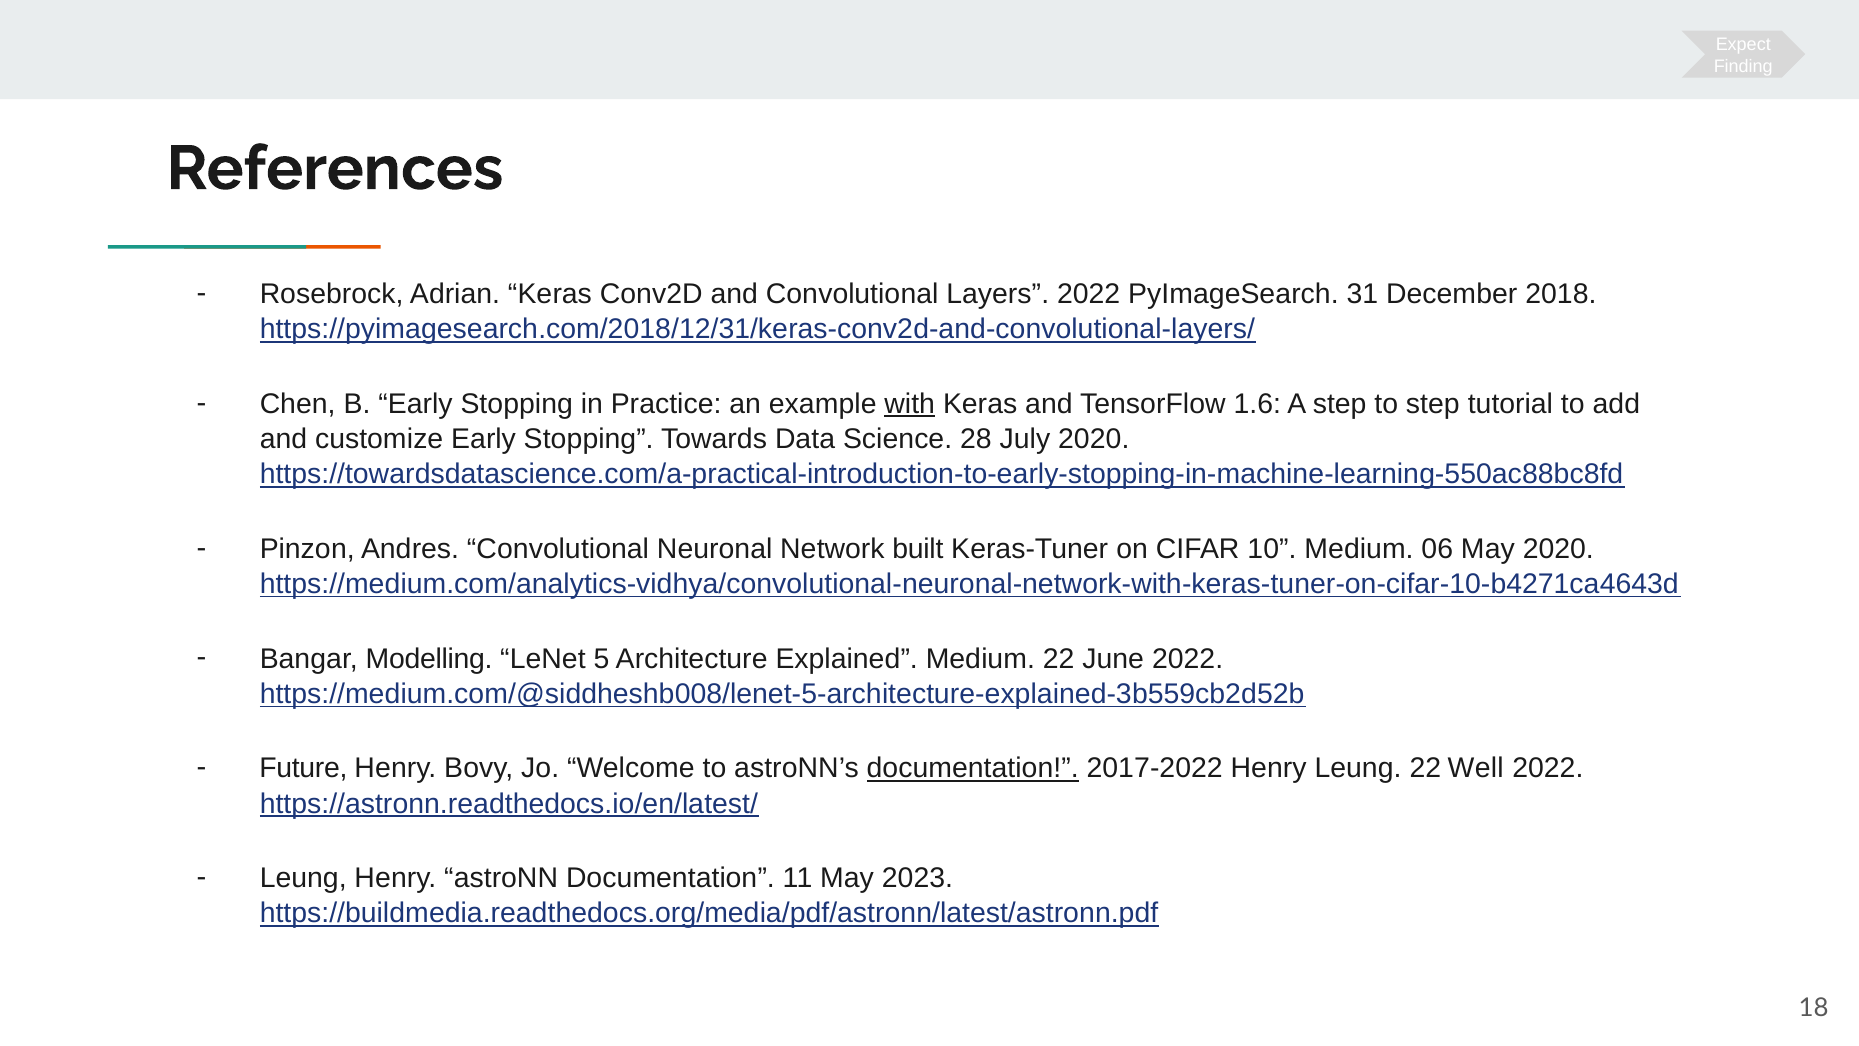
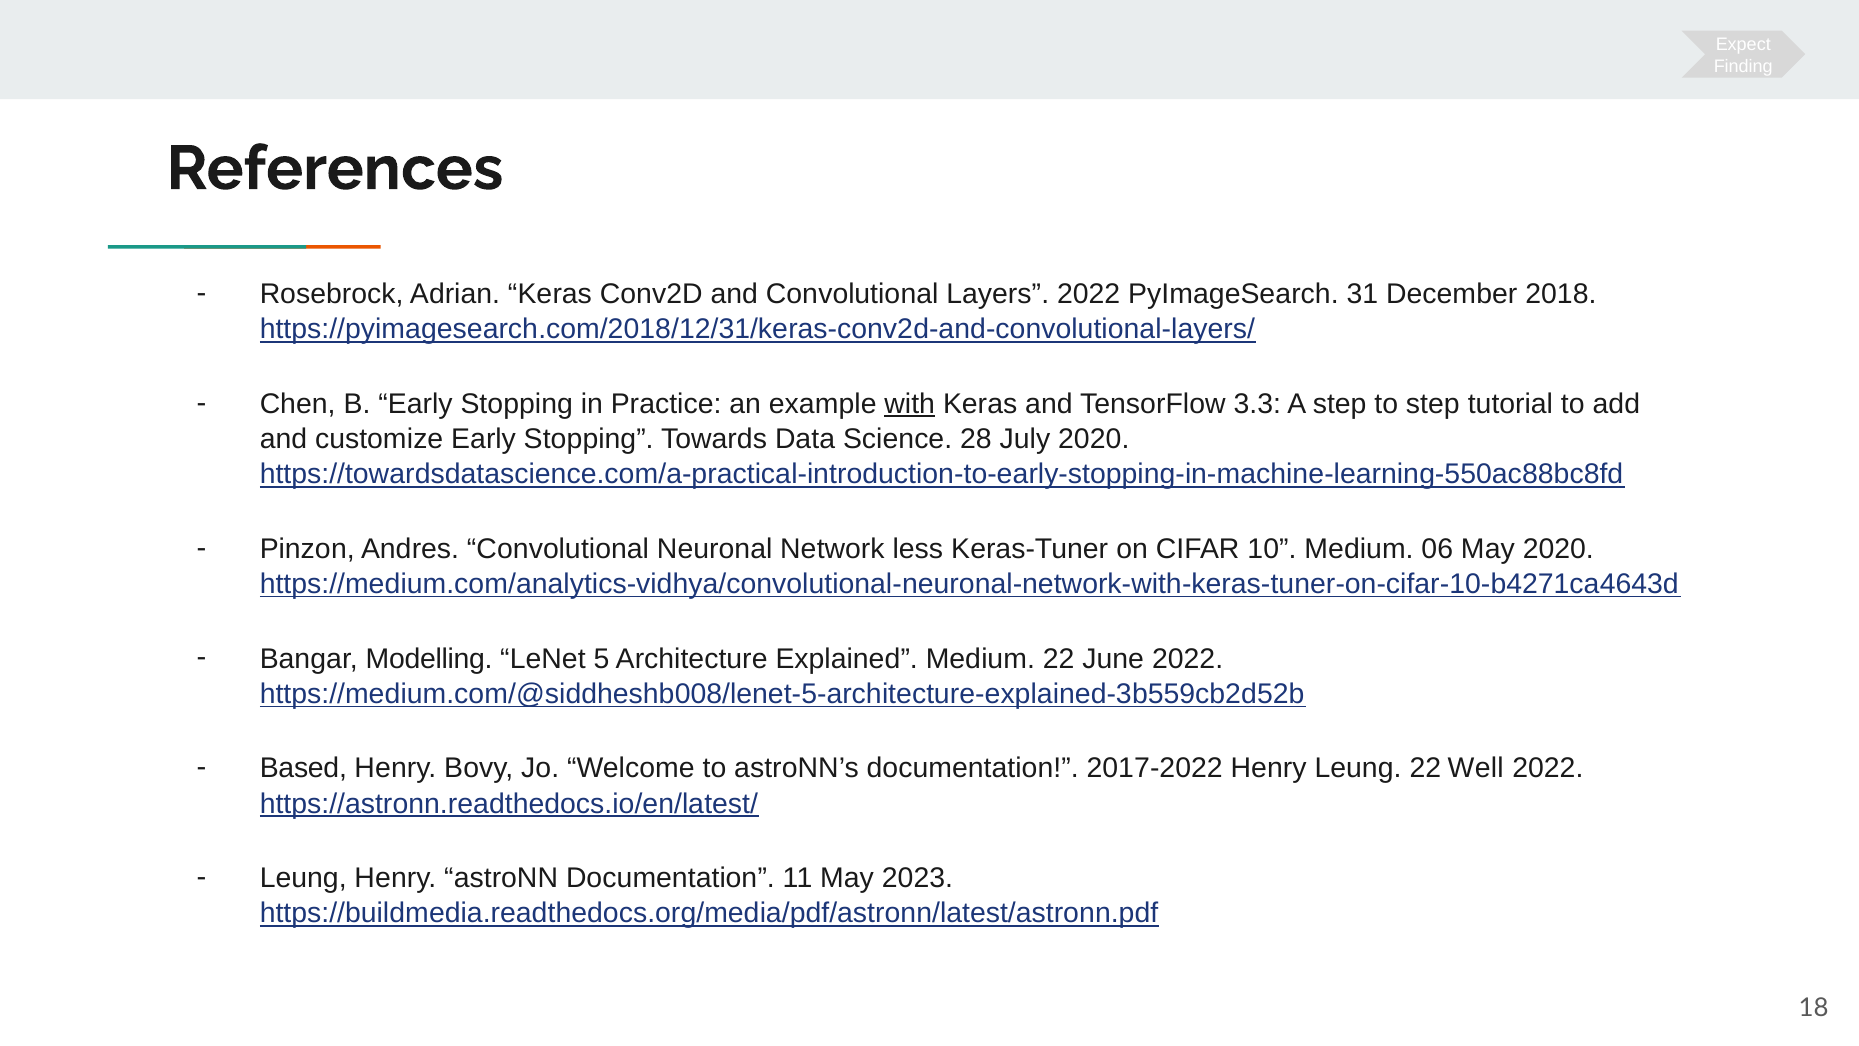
1.6: 1.6 -> 3.3
built: built -> less
Future: Future -> Based
documentation at (973, 768) underline: present -> none
